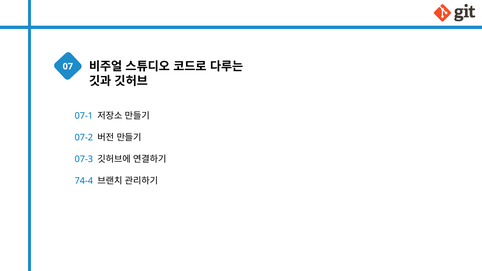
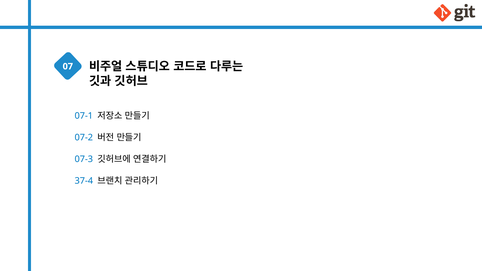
74-4: 74-4 -> 37-4
